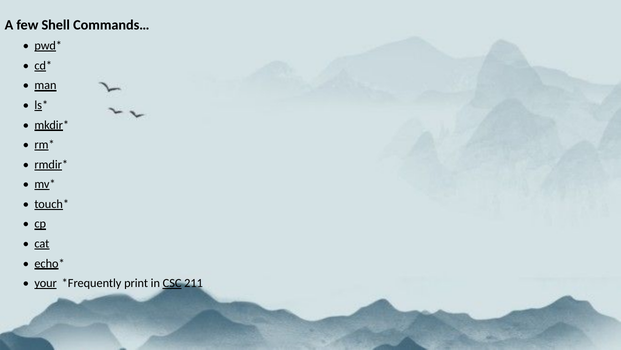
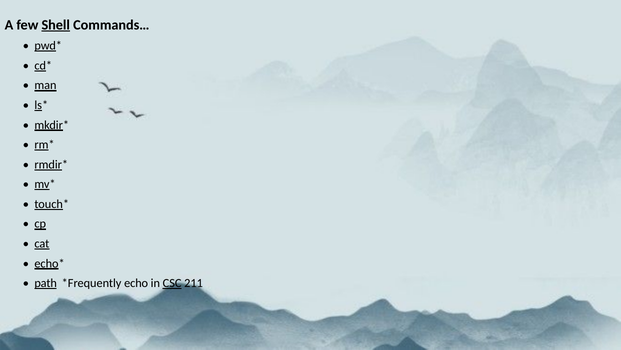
Shell underline: none -> present
your: your -> path
print: print -> echo
